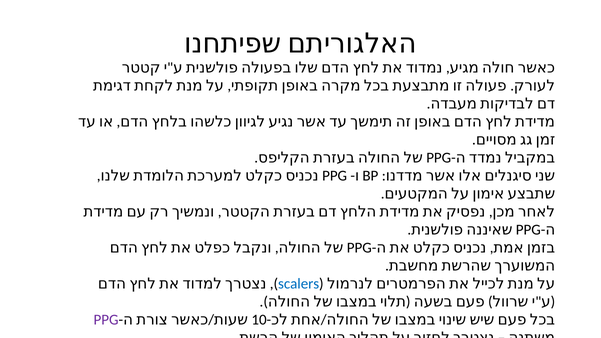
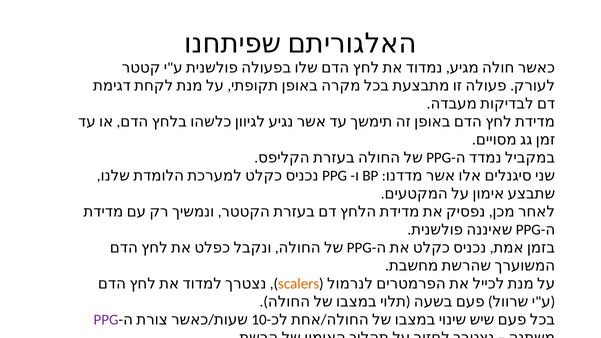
scalers colour: blue -> orange
